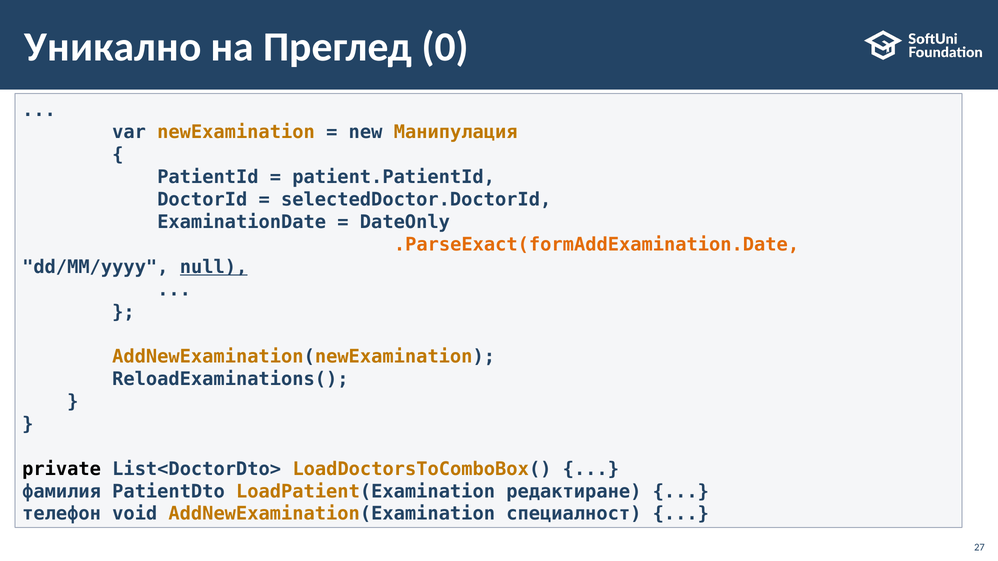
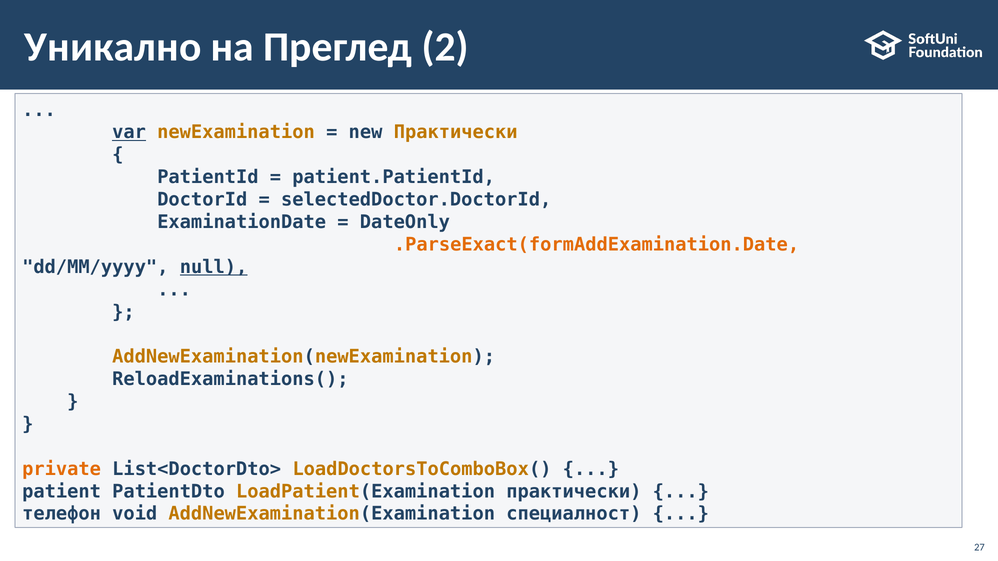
0: 0 -> 2
var underline: none -> present
new Манипулация: Манипулация -> Практически
private colour: black -> orange
фамилия: фамилия -> patient
LoadPatient(Examination редактиране: редактиране -> практически
